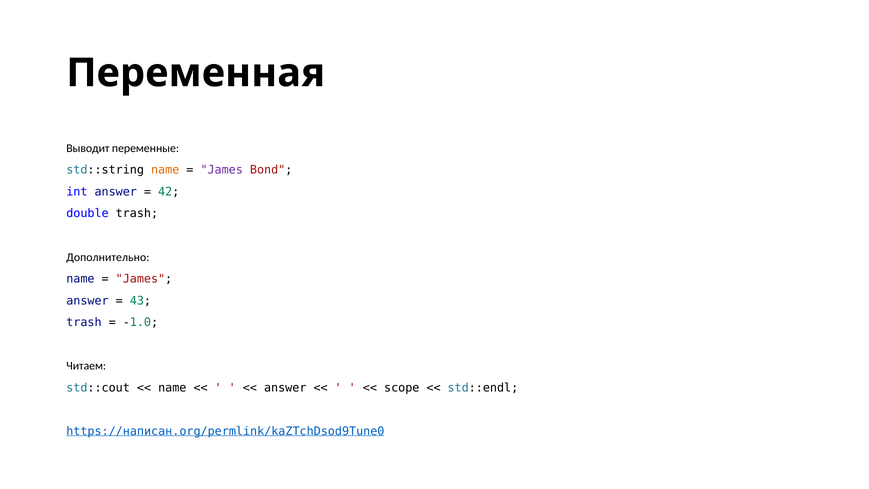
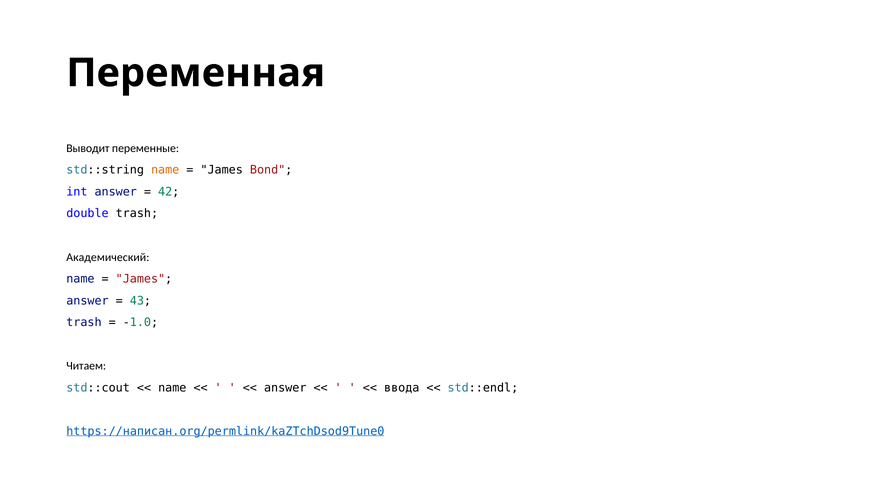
James at (222, 170) colour: purple -> black
Дополнительно: Дополнительно -> Академический
scope: scope -> ввода
